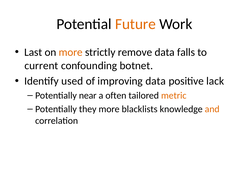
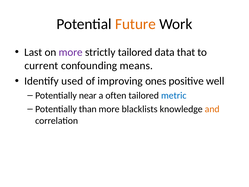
more at (71, 52) colour: orange -> purple
strictly remove: remove -> tailored
falls: falls -> that
botnet: botnet -> means
improving data: data -> ones
lack: lack -> well
metric colour: orange -> blue
they: they -> than
